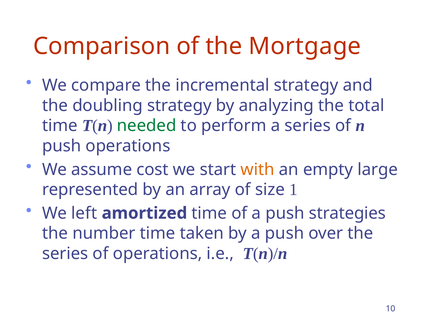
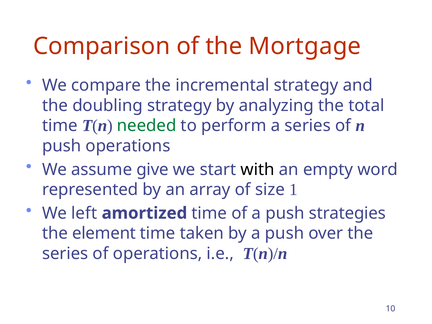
cost: cost -> give
with colour: orange -> black
large: large -> word
number: number -> element
